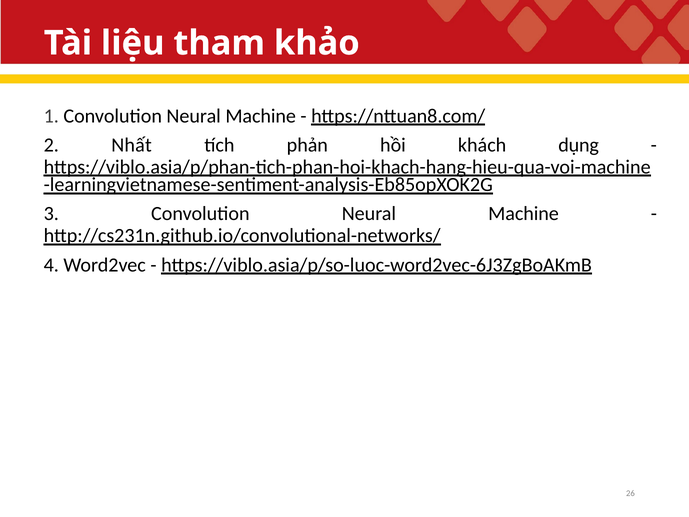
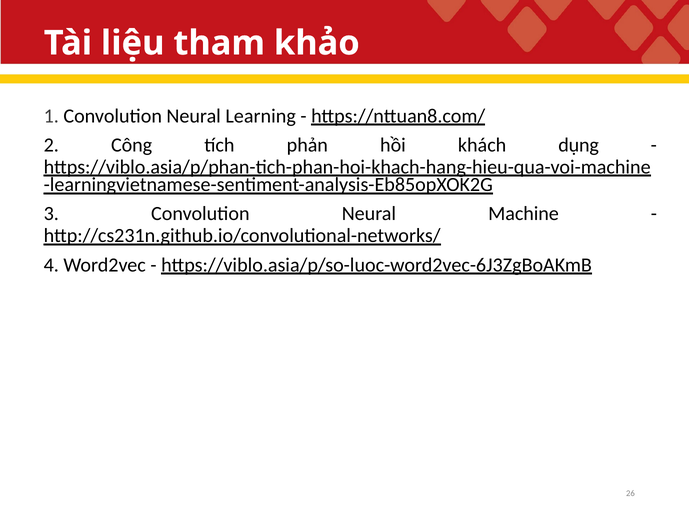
1 Convolution Neural Machine: Machine -> Learning
Nhất: Nhất -> Công
